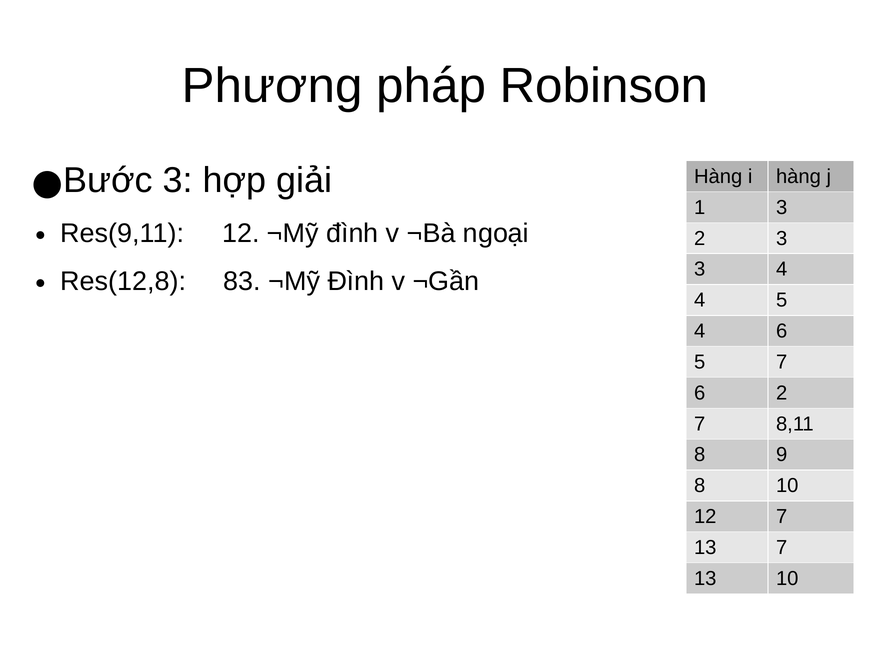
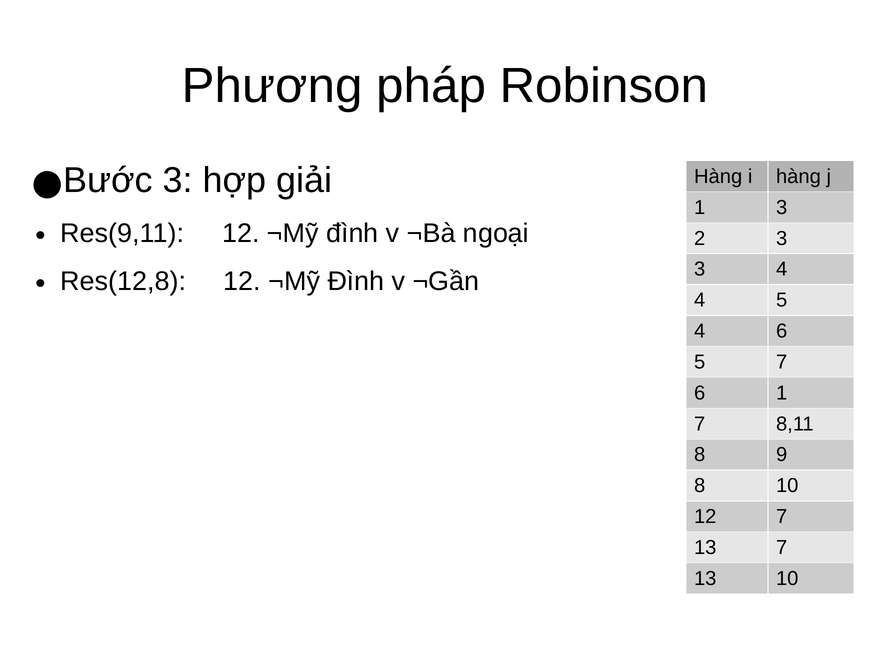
Res(12,8 83: 83 -> 12
6 2: 2 -> 1
